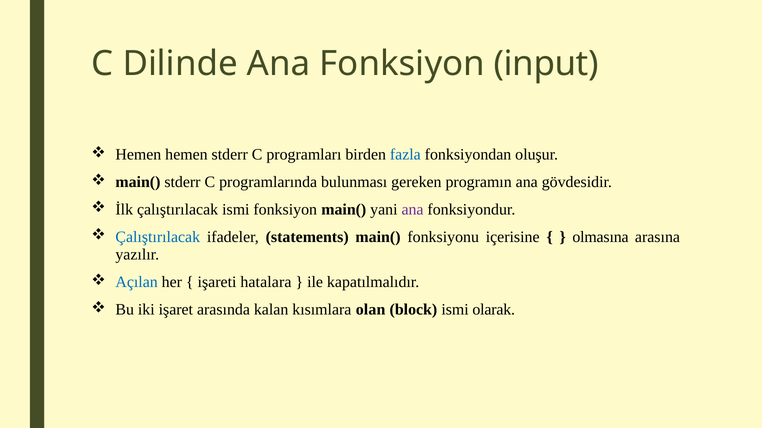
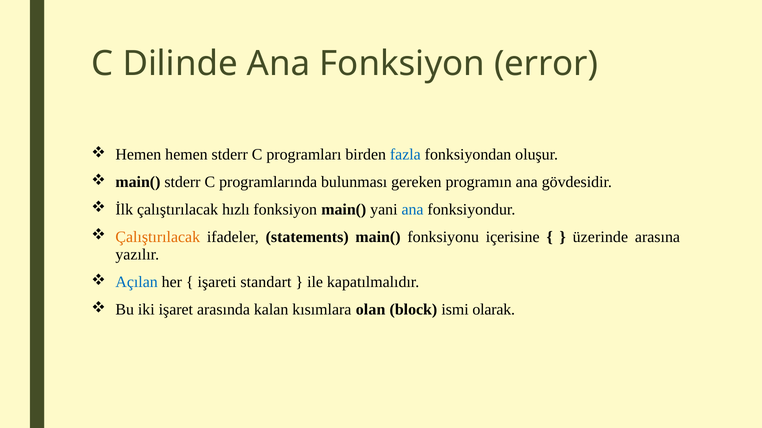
input: input -> error
çalıştırılacak ismi: ismi -> hızlı
ana at (413, 210) colour: purple -> blue
Çalıştırılacak at (158, 237) colour: blue -> orange
olmasına: olmasına -> üzerinde
hatalara: hatalara -> standart
